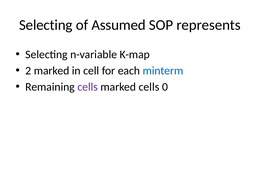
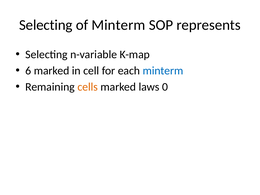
of Assumed: Assumed -> Minterm
2: 2 -> 6
cells at (88, 87) colour: purple -> orange
marked cells: cells -> laws
